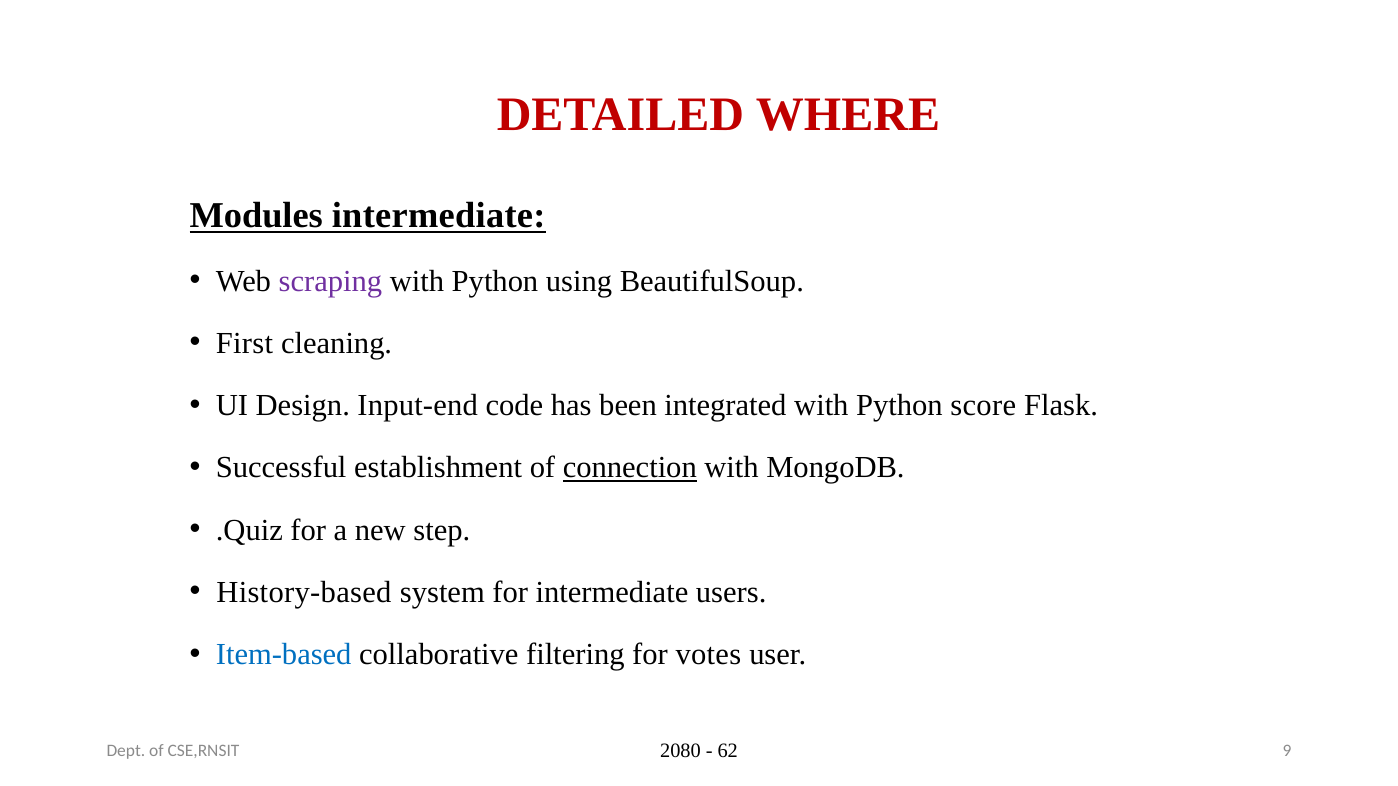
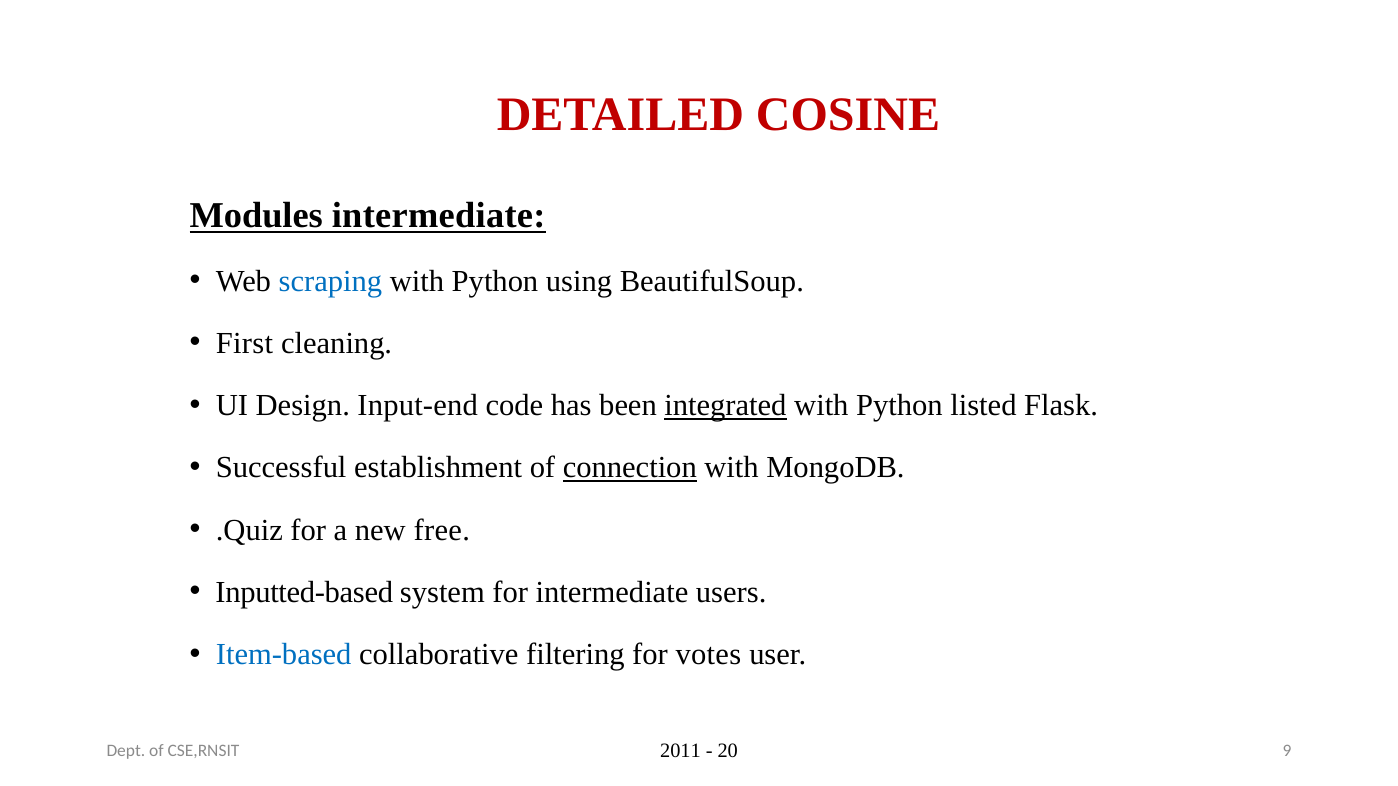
WHERE: WHERE -> COSINE
scraping colour: purple -> blue
integrated underline: none -> present
score: score -> listed
step: step -> free
History-based: History-based -> Inputted-based
2080: 2080 -> 2011
62: 62 -> 20
